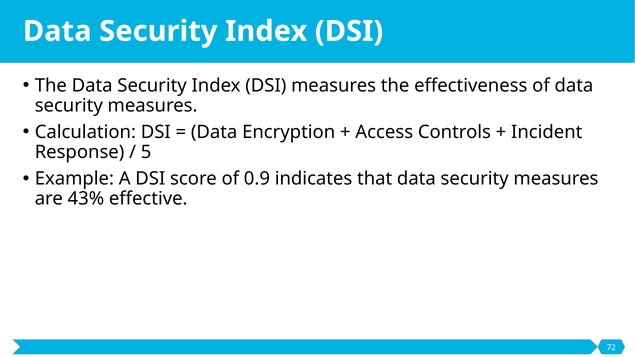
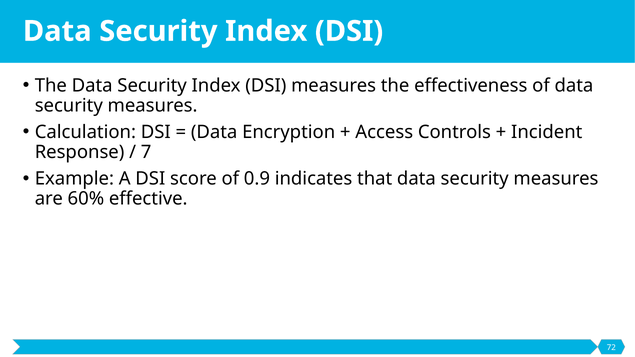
5: 5 -> 7
43%: 43% -> 60%
